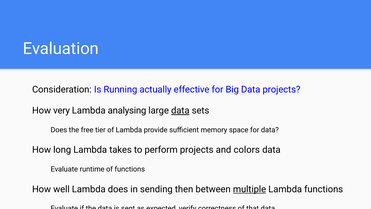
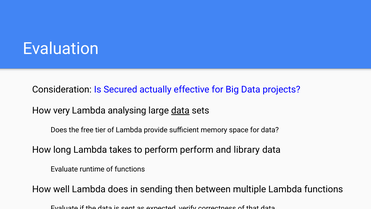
Running: Running -> Secured
perform projects: projects -> perform
colors: colors -> library
multiple underline: present -> none
